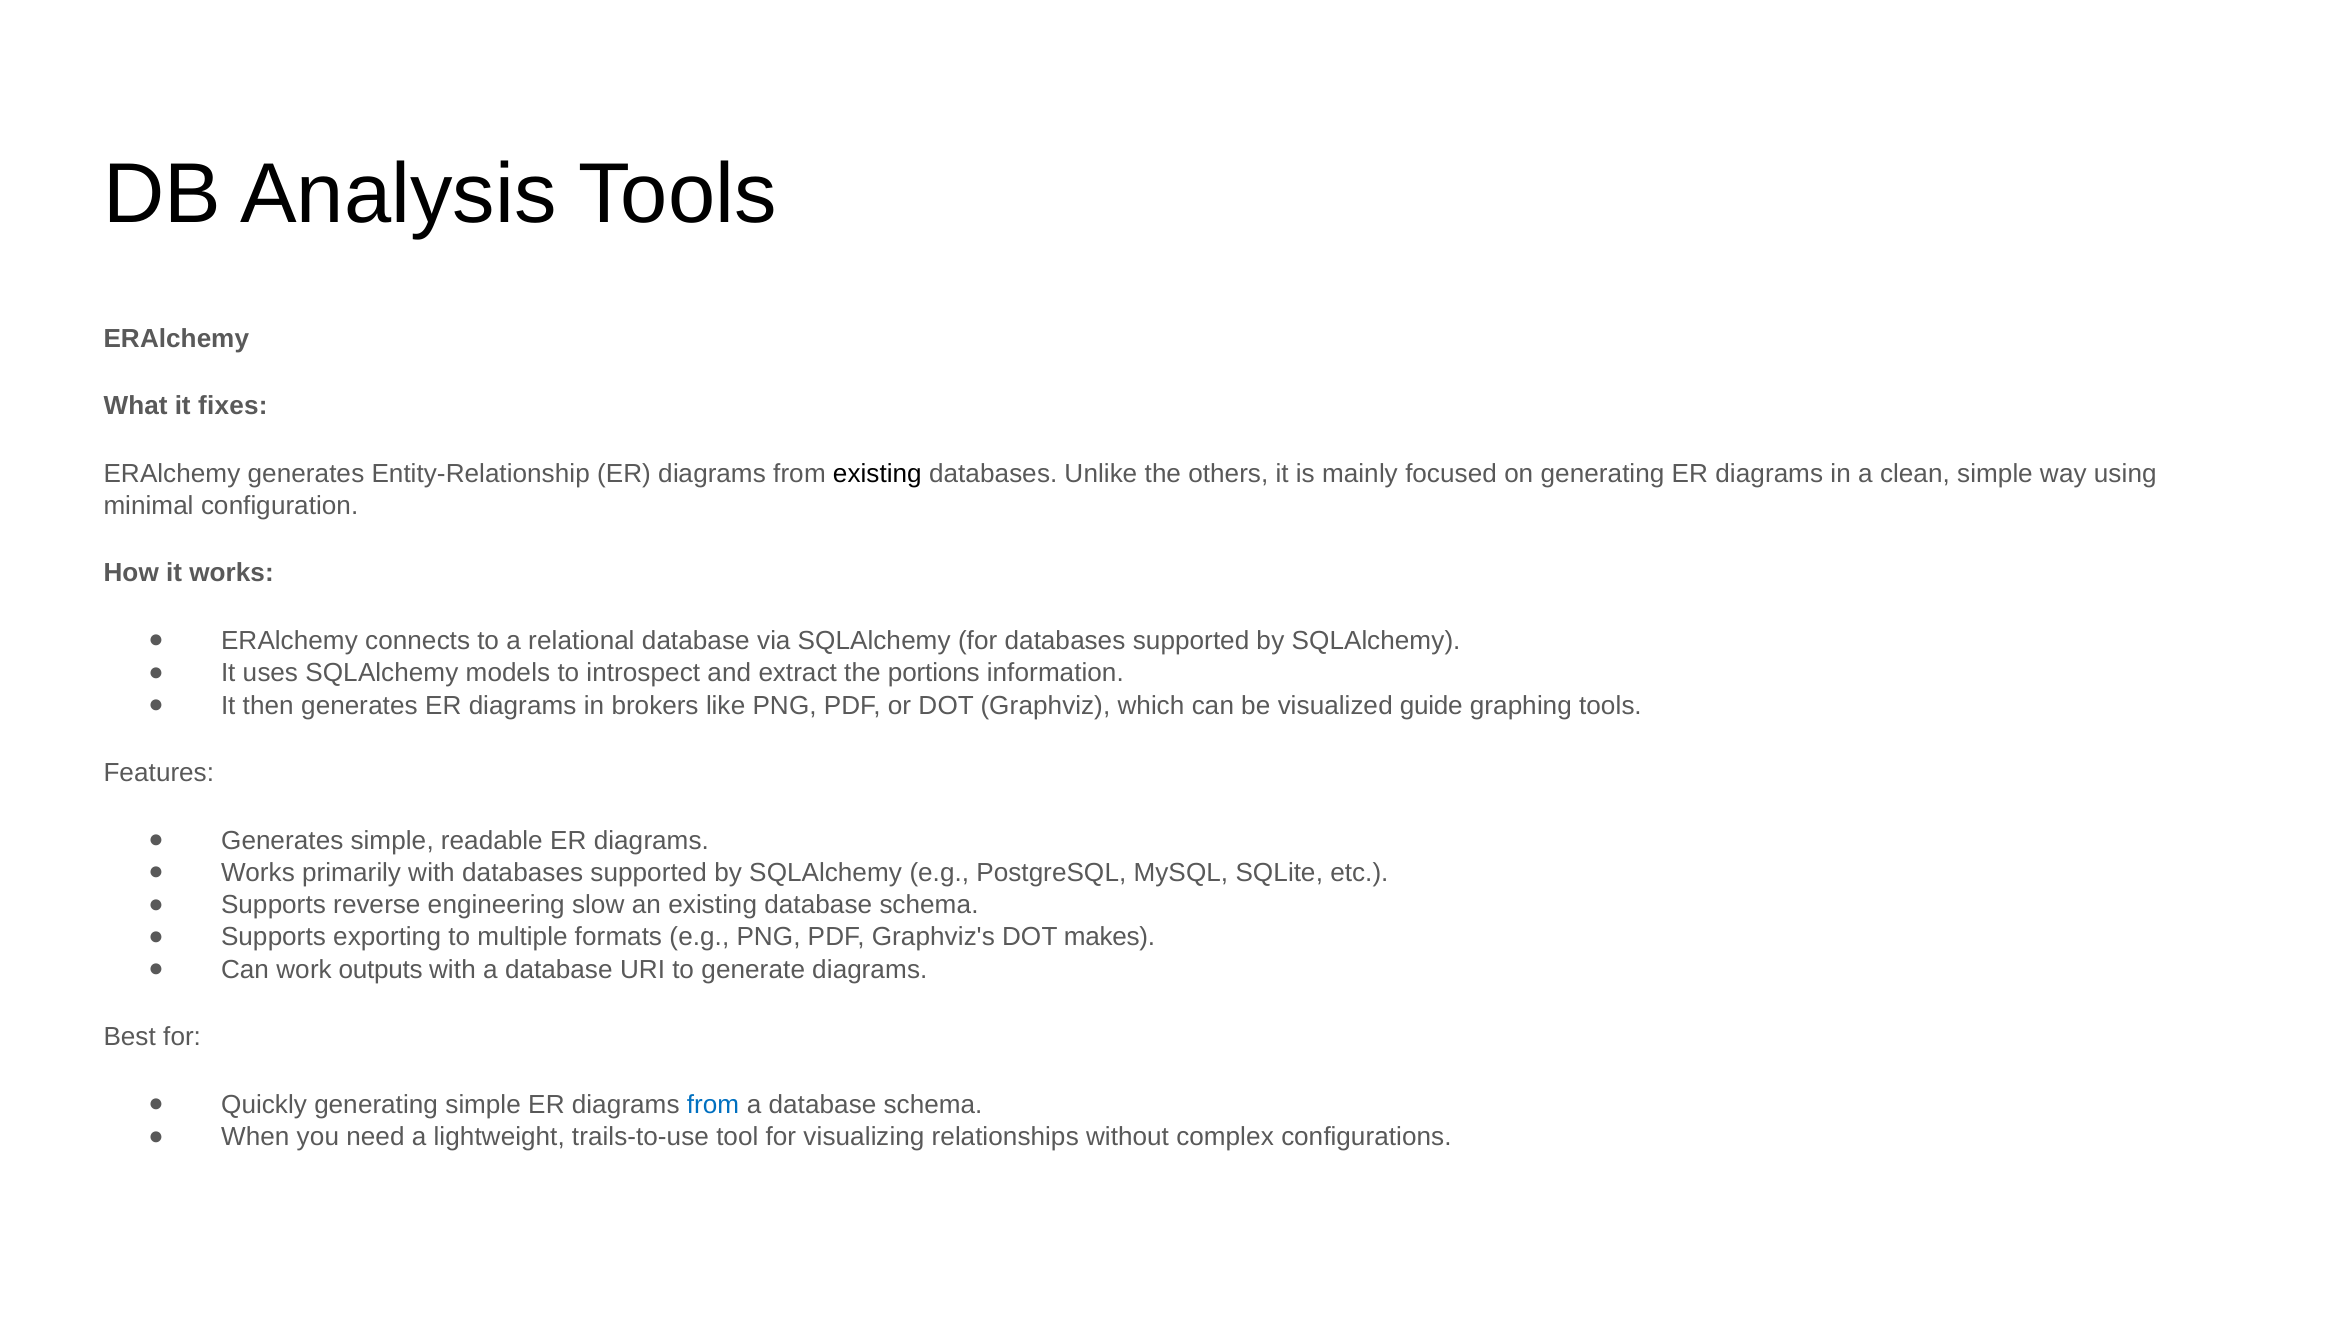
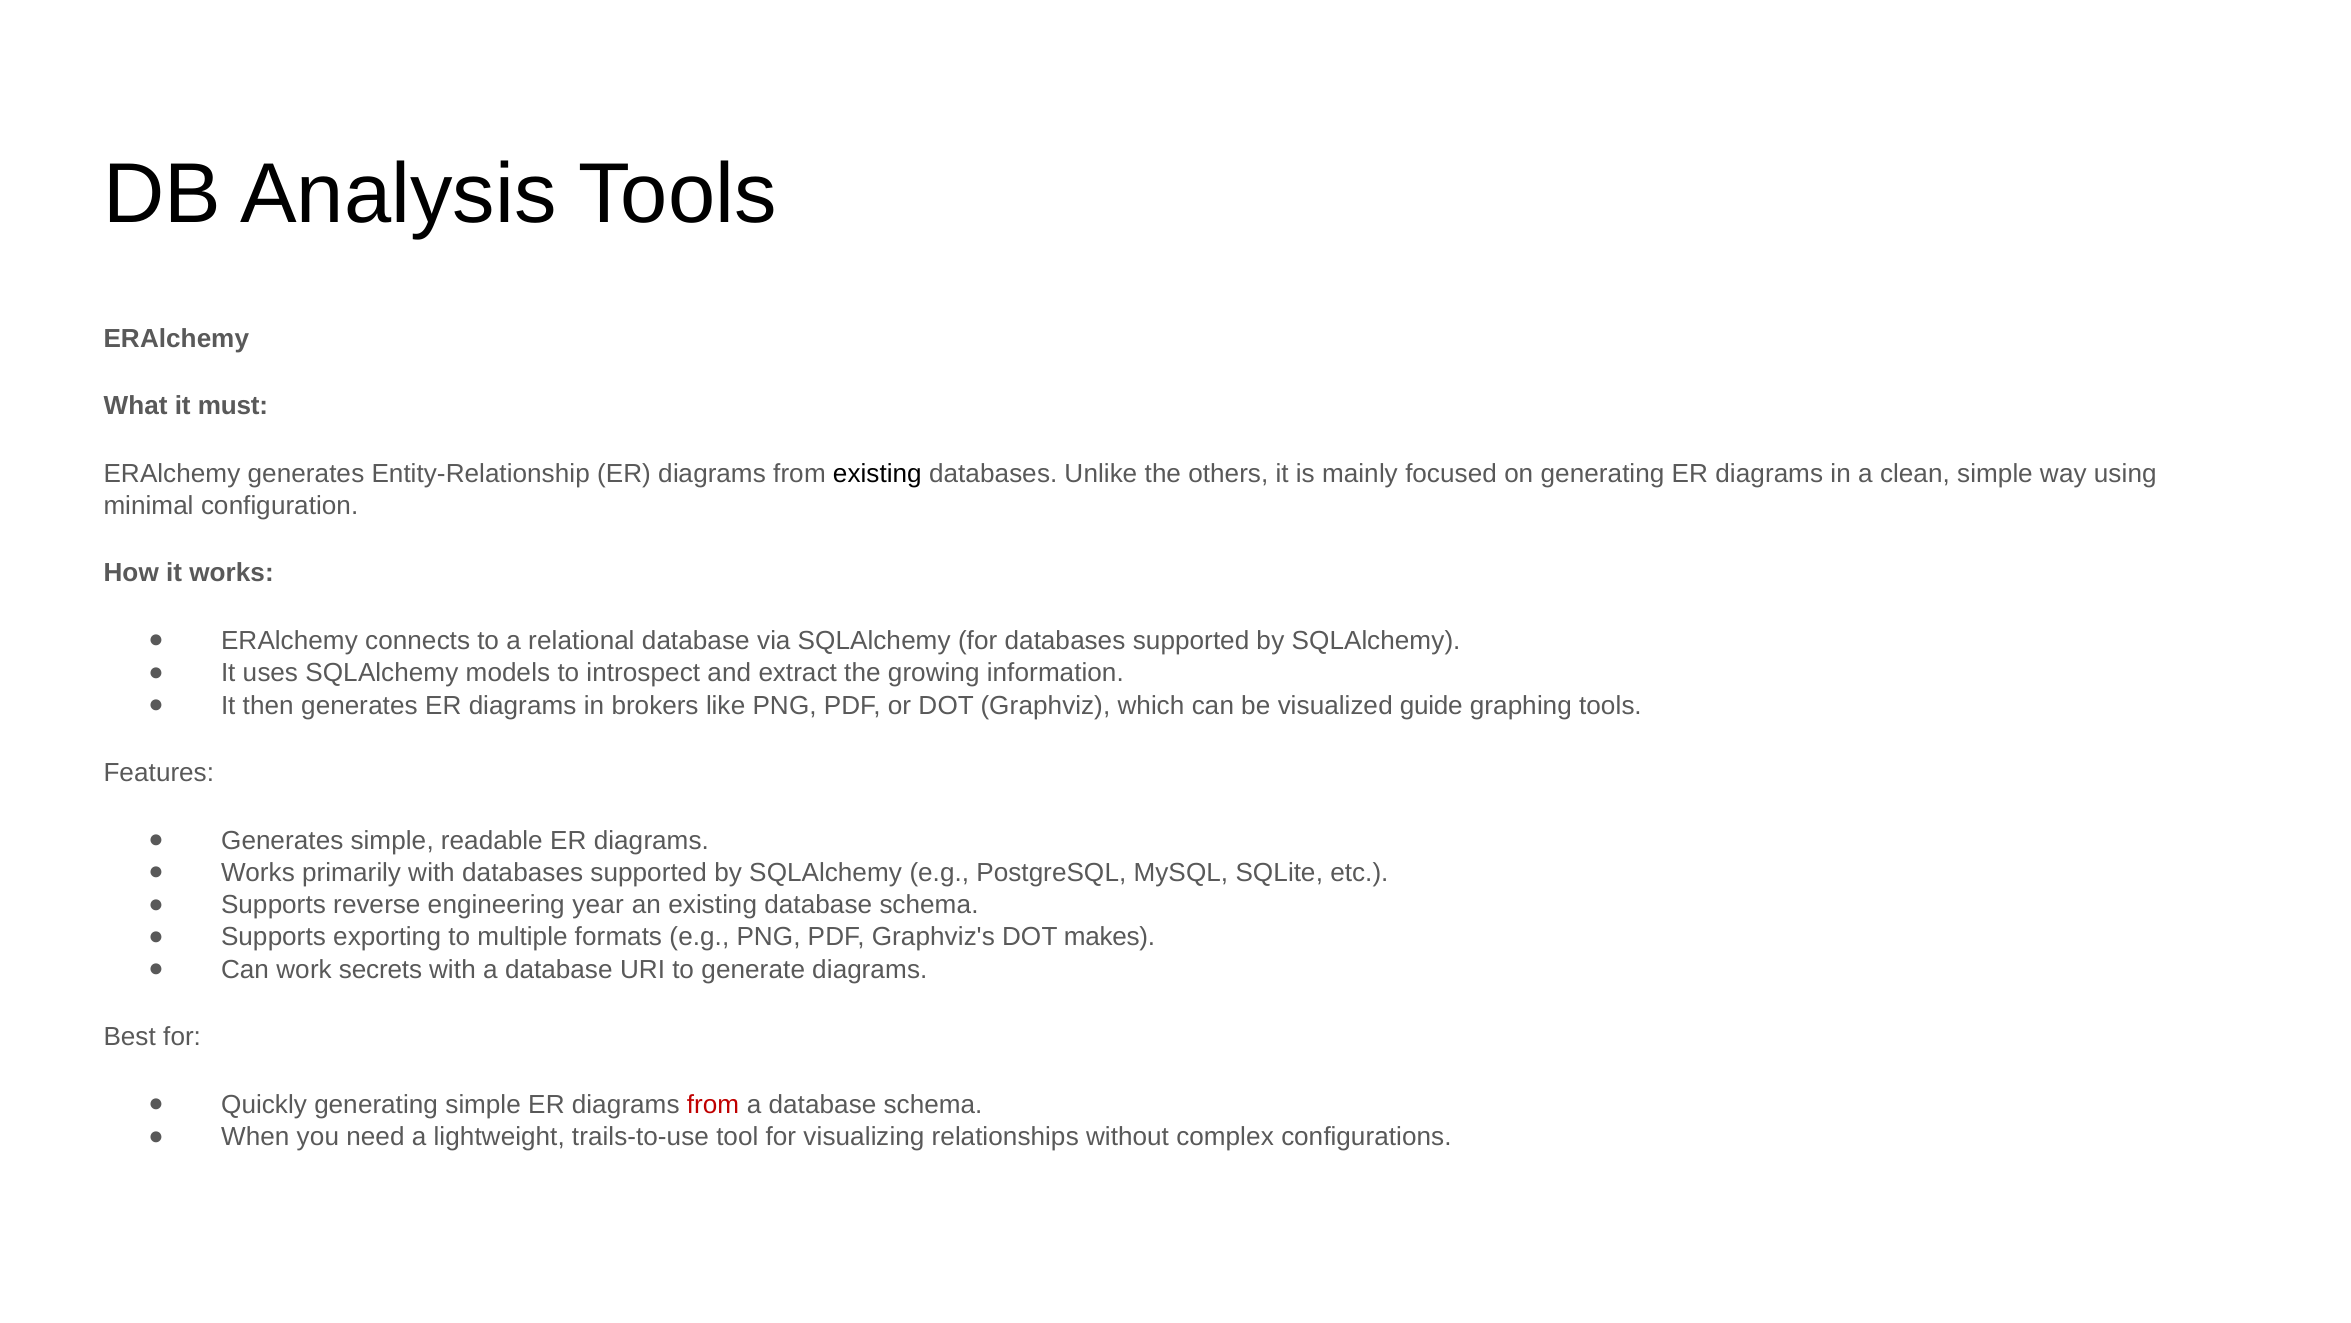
fixes: fixes -> must
portions: portions -> growing
slow: slow -> year
outputs: outputs -> secrets
from at (713, 1104) colour: blue -> red
